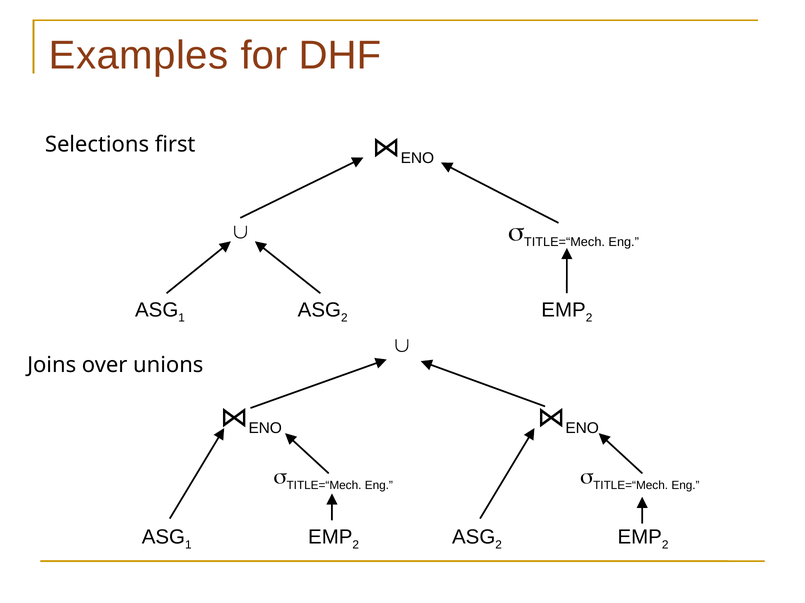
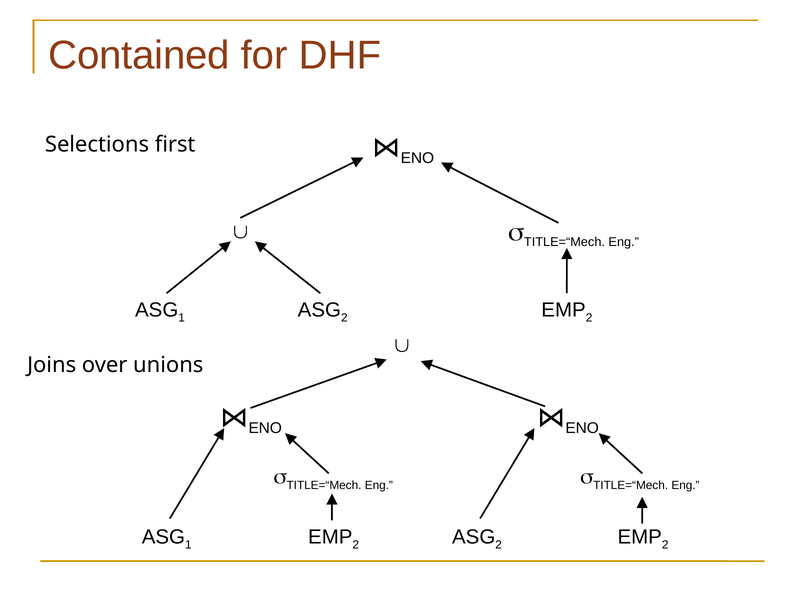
Examples: Examples -> Contained
